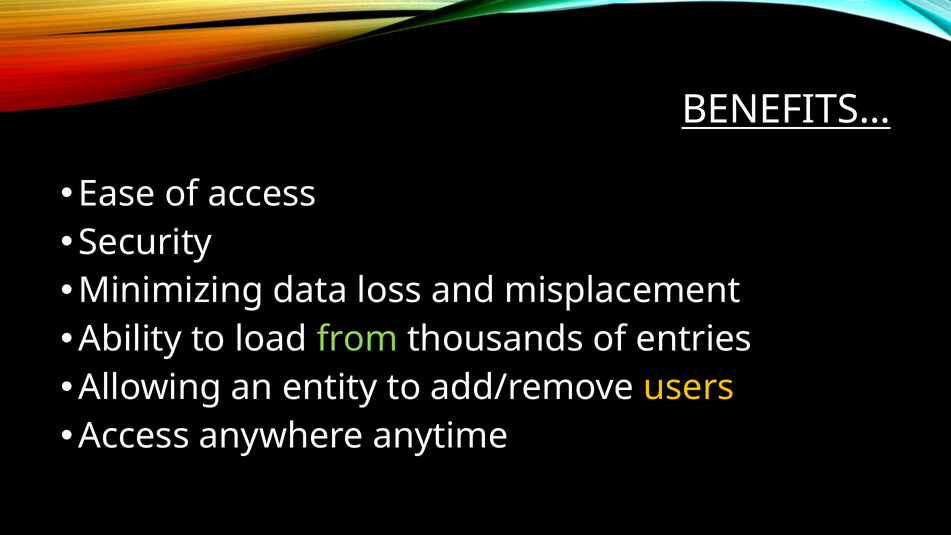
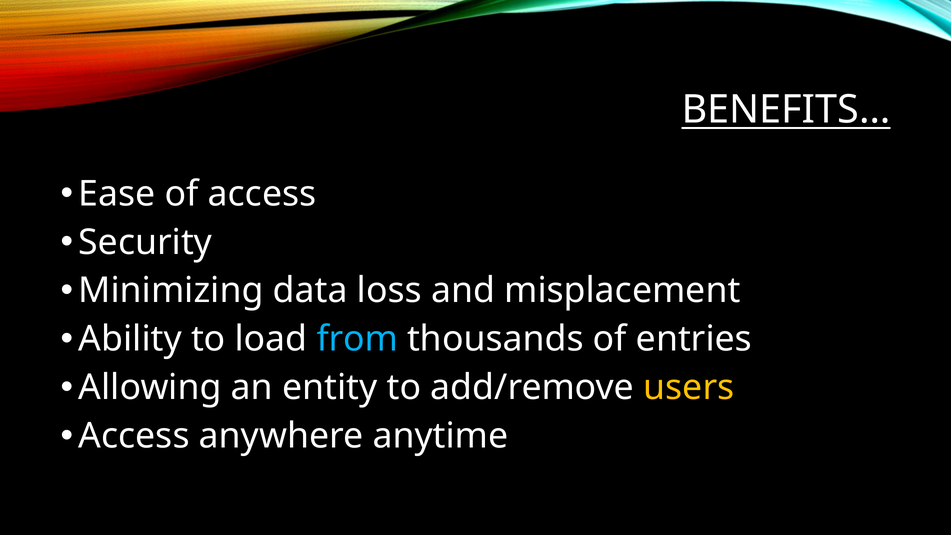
from colour: light green -> light blue
